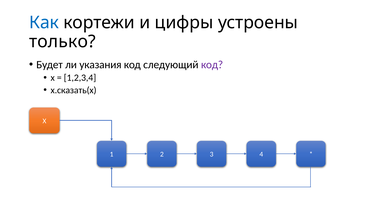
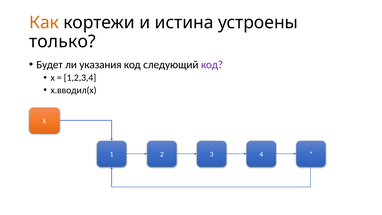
Как colour: blue -> orange
цифры: цифры -> истина
x.сказать(x: x.сказать(x -> x.вводил(x
